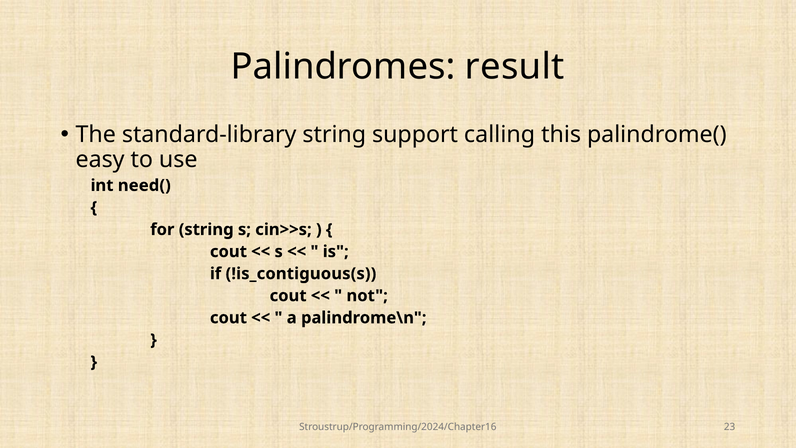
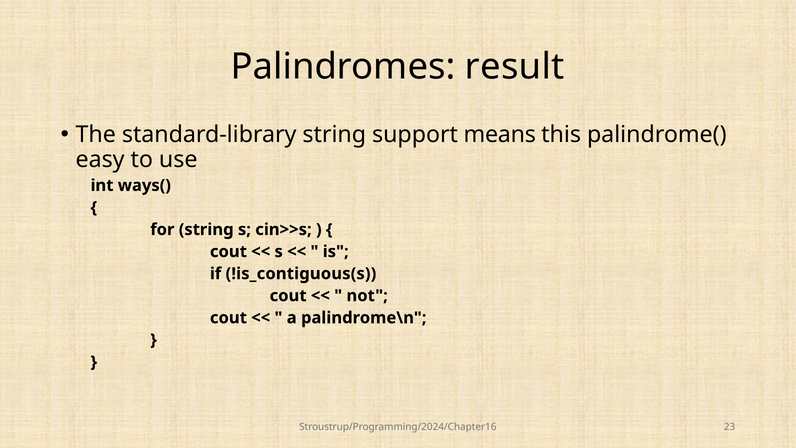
calling: calling -> means
need(: need( -> ways(
